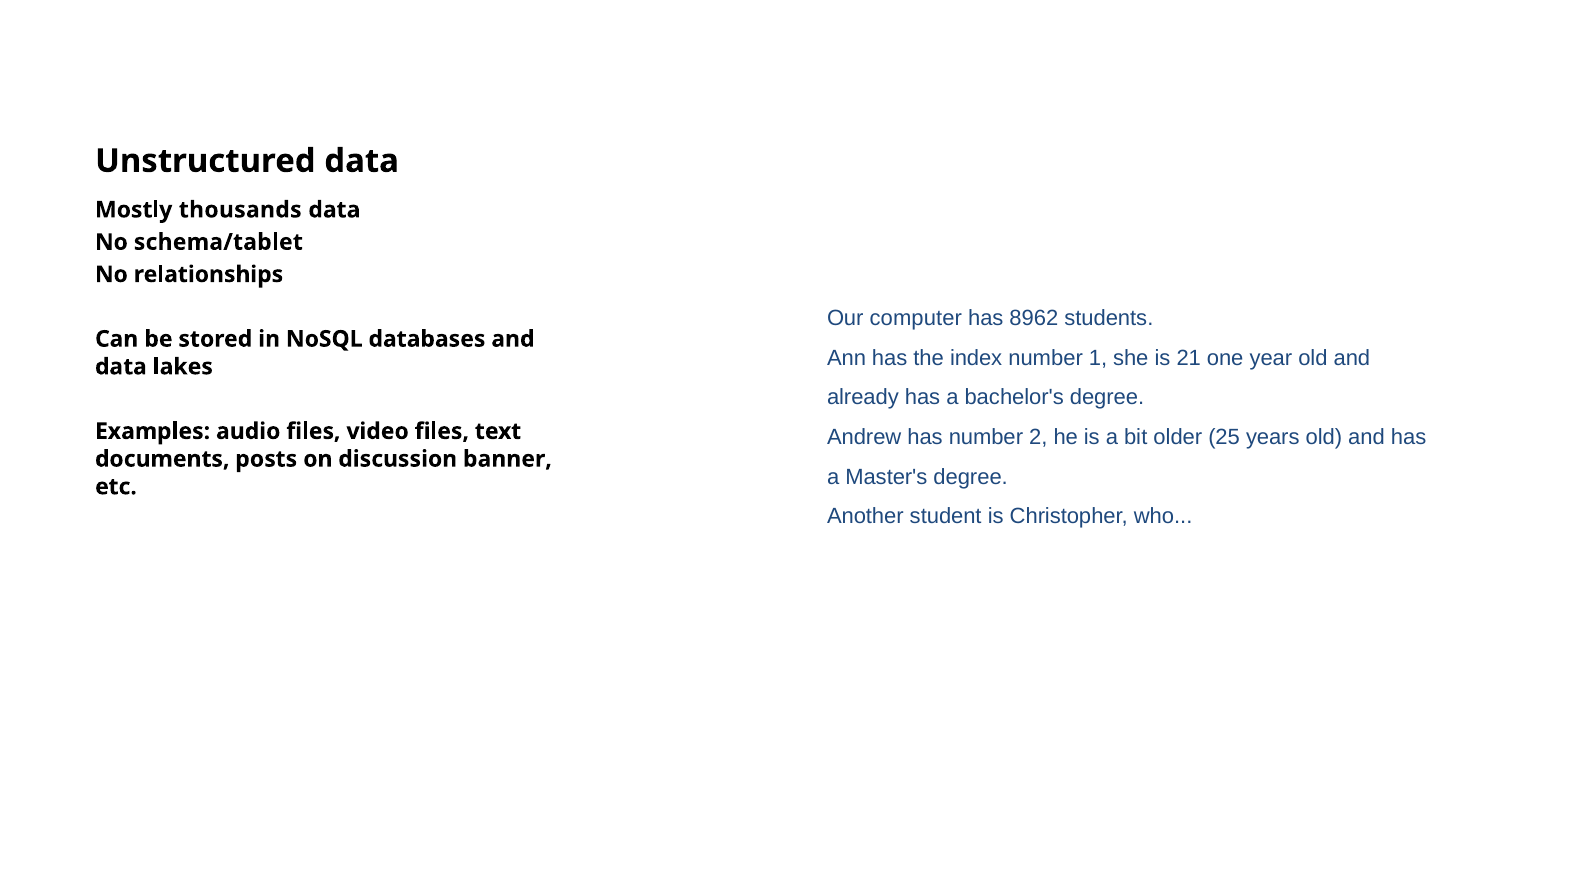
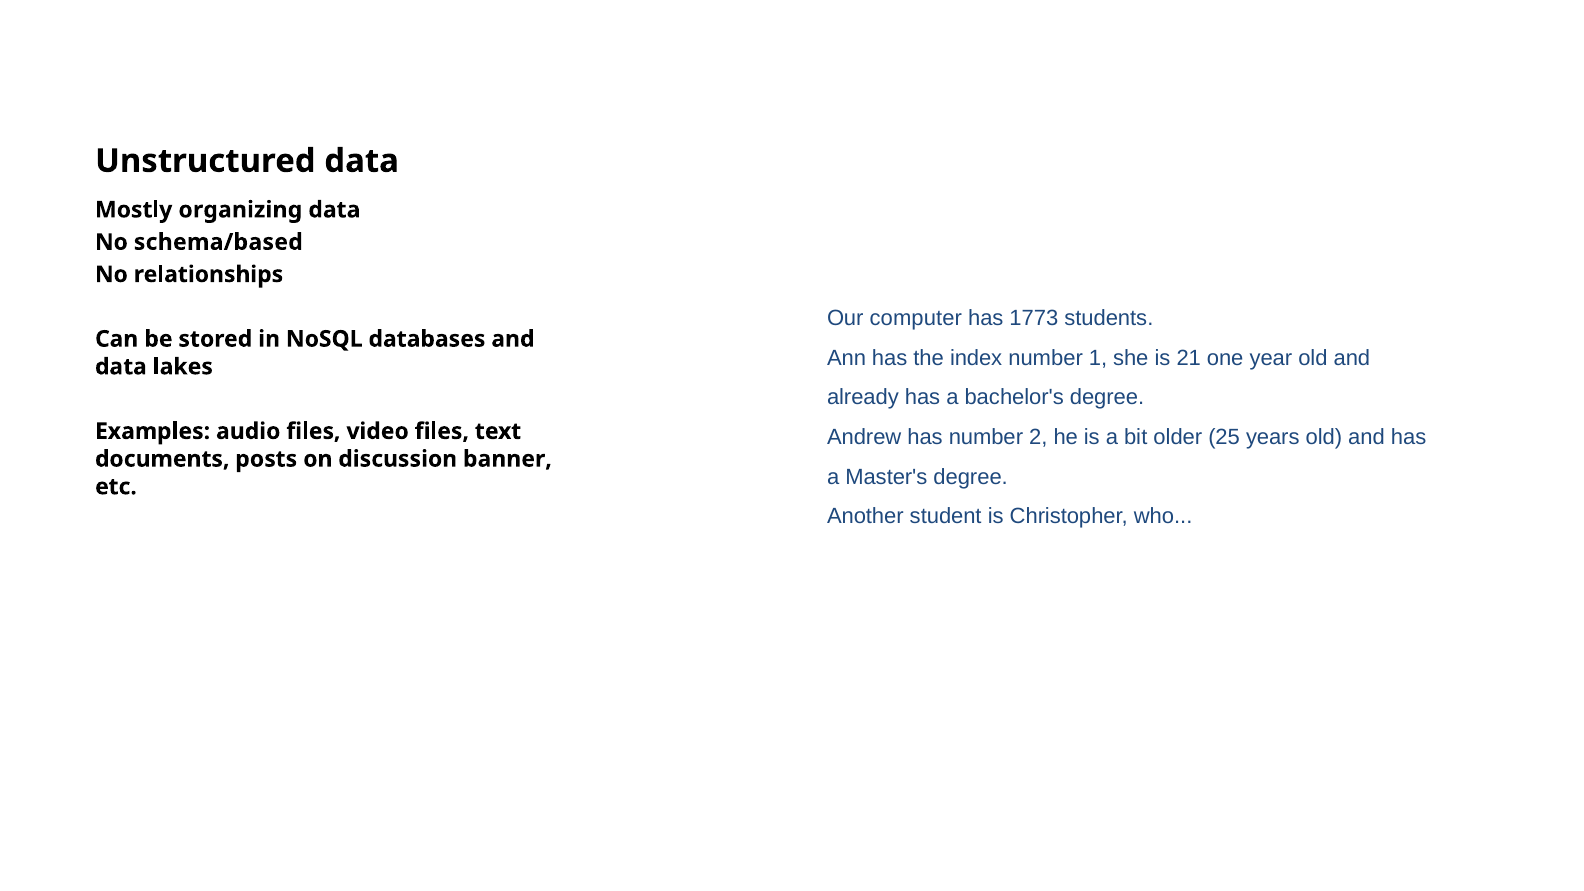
thousands: thousands -> organizing
schema/tablet: schema/tablet -> schema/based
8962: 8962 -> 1773
